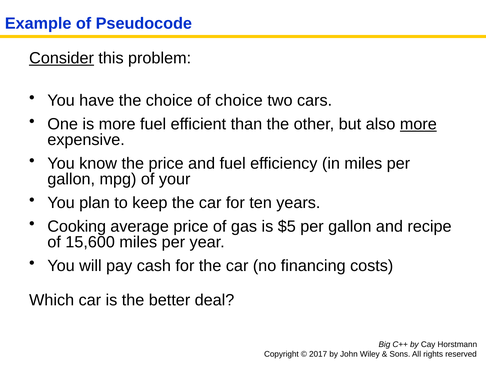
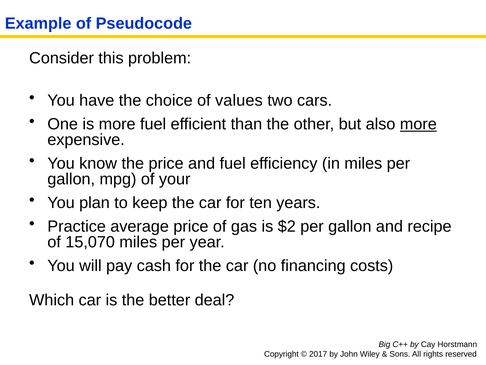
Consider underline: present -> none
of choice: choice -> values
Cooking: Cooking -> Practice
$5: $5 -> $2
15,600: 15,600 -> 15,070
